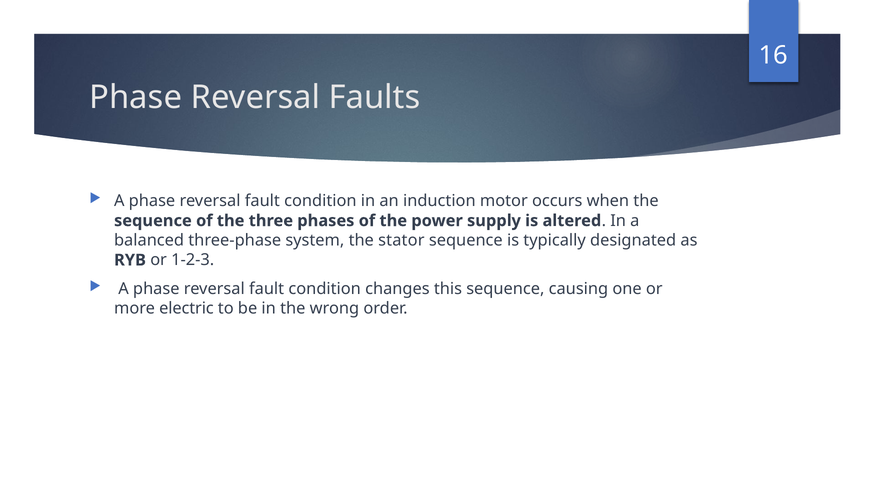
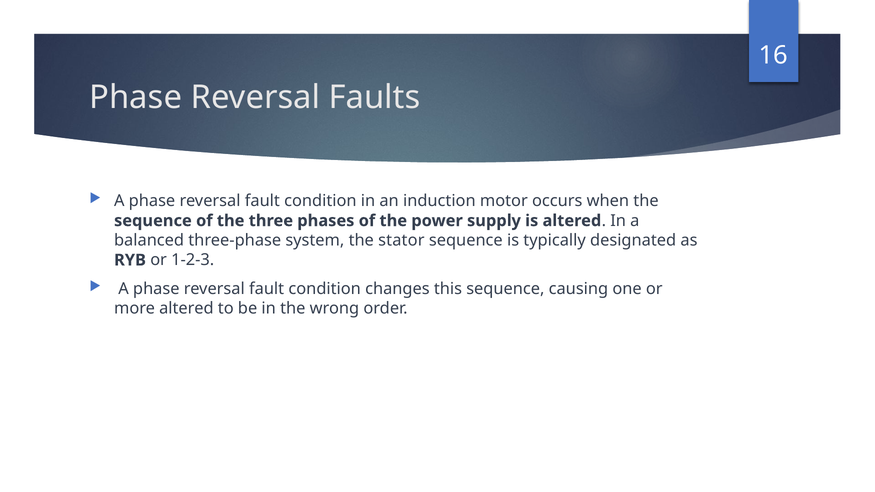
more electric: electric -> altered
